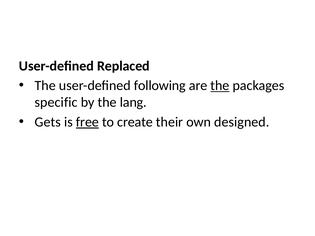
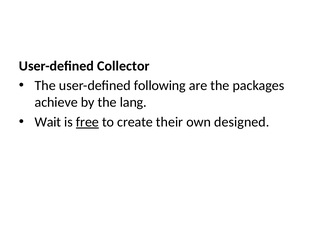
Replaced: Replaced -> Collector
the at (220, 86) underline: present -> none
specific: specific -> achieve
Gets: Gets -> Wait
